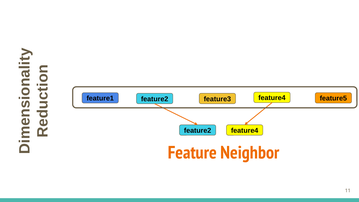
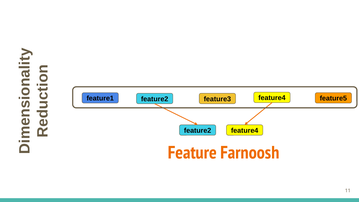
Neighbor: Neighbor -> Farnoosh
